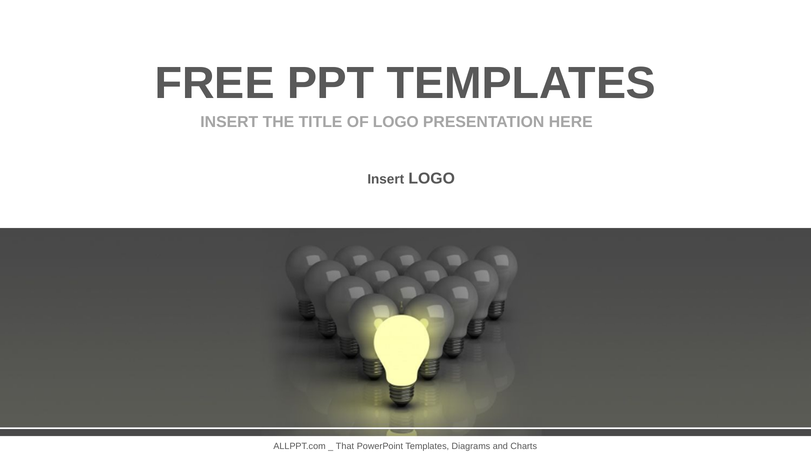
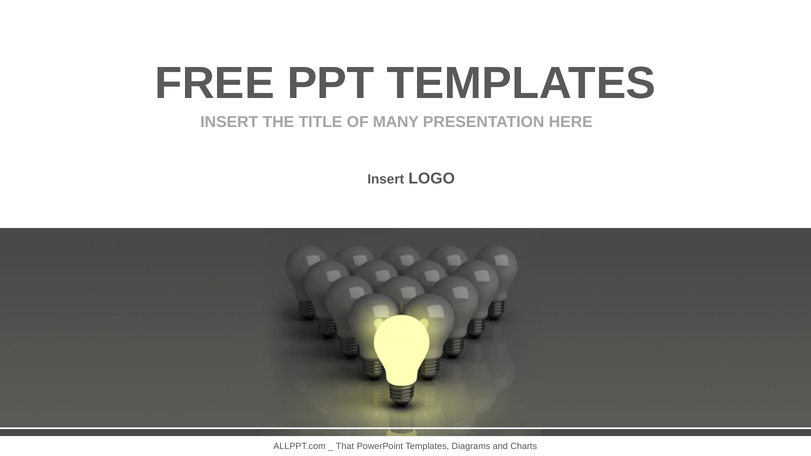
OF LOGO: LOGO -> MANY
